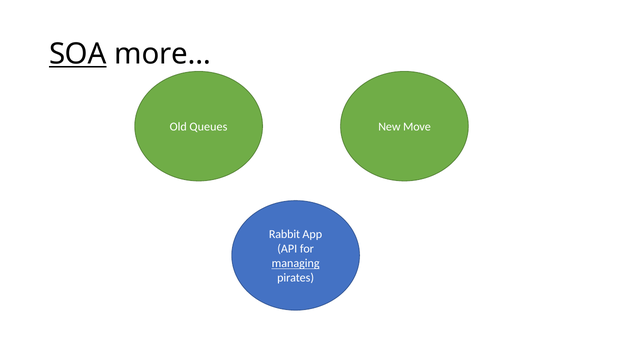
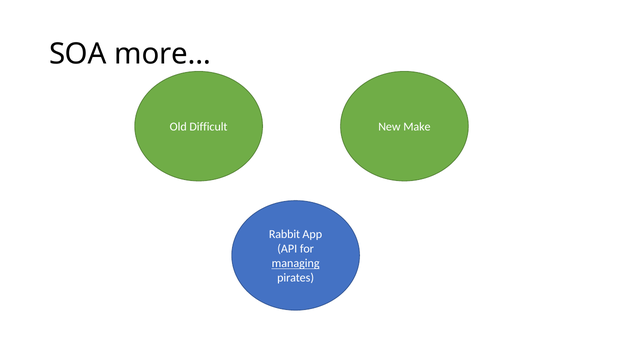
SOA underline: present -> none
Queues: Queues -> Difficult
Move: Move -> Make
